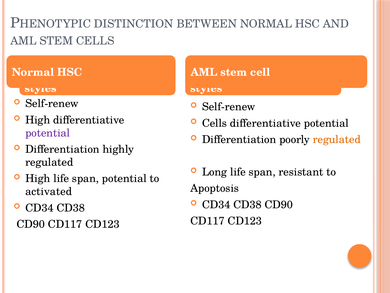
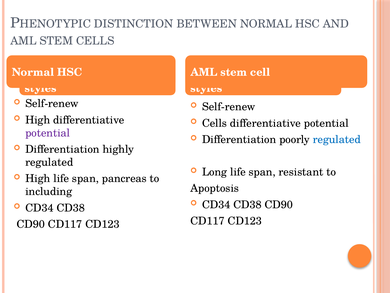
regulated at (337, 139) colour: orange -> blue
span potential: potential -> pancreas
activated: activated -> including
